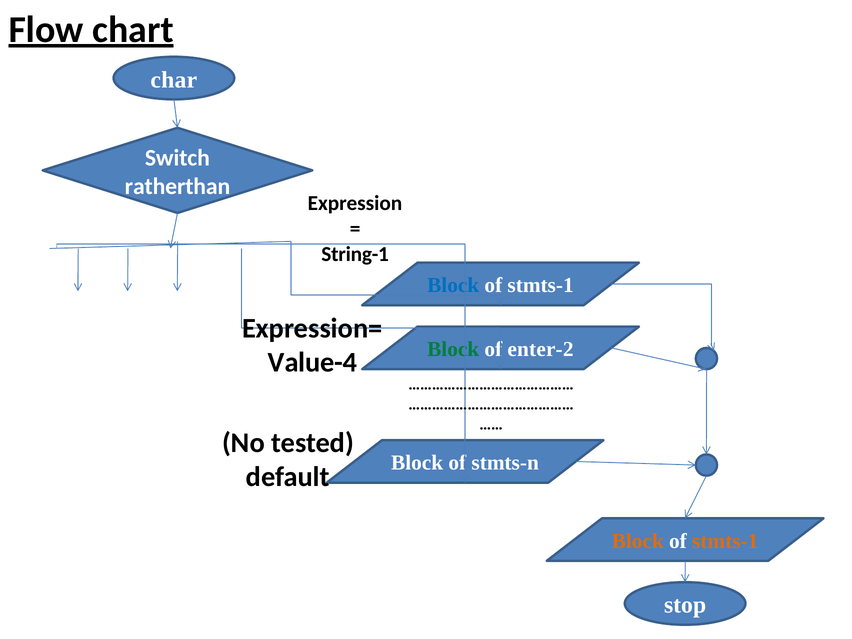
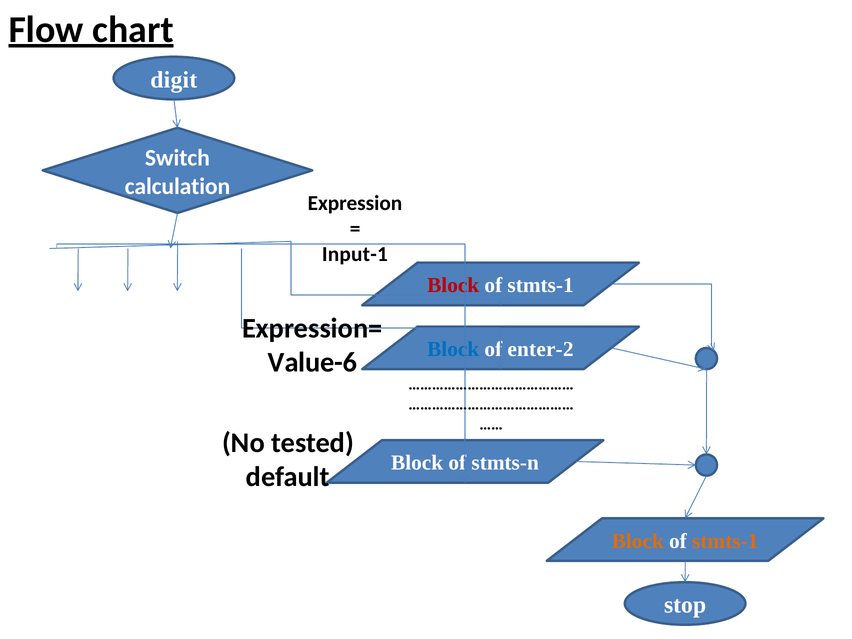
char: char -> digit
ratherthan: ratherthan -> calculation
String-1: String-1 -> Input-1
Block at (453, 285) colour: blue -> red
Block at (453, 349) colour: green -> blue
Value-4: Value-4 -> Value-6
